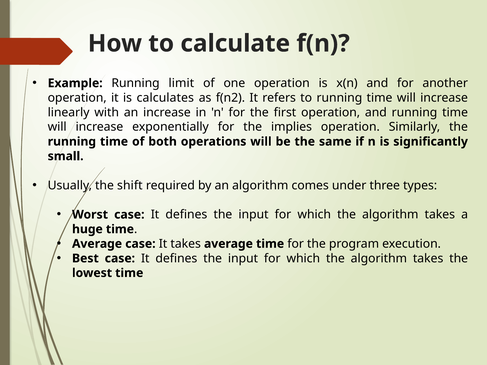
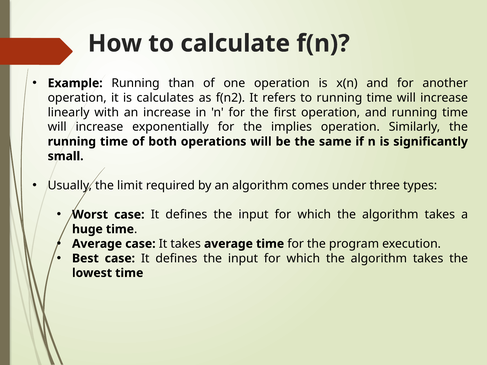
limit: limit -> than
shift: shift -> limit
